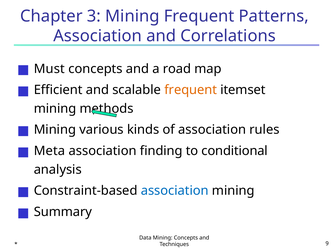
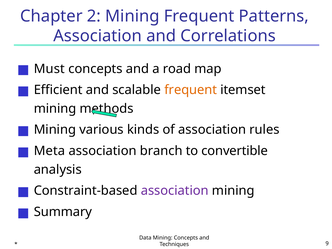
3: 3 -> 2
finding: finding -> branch
conditional: conditional -> convertible
association at (175, 191) colour: blue -> purple
